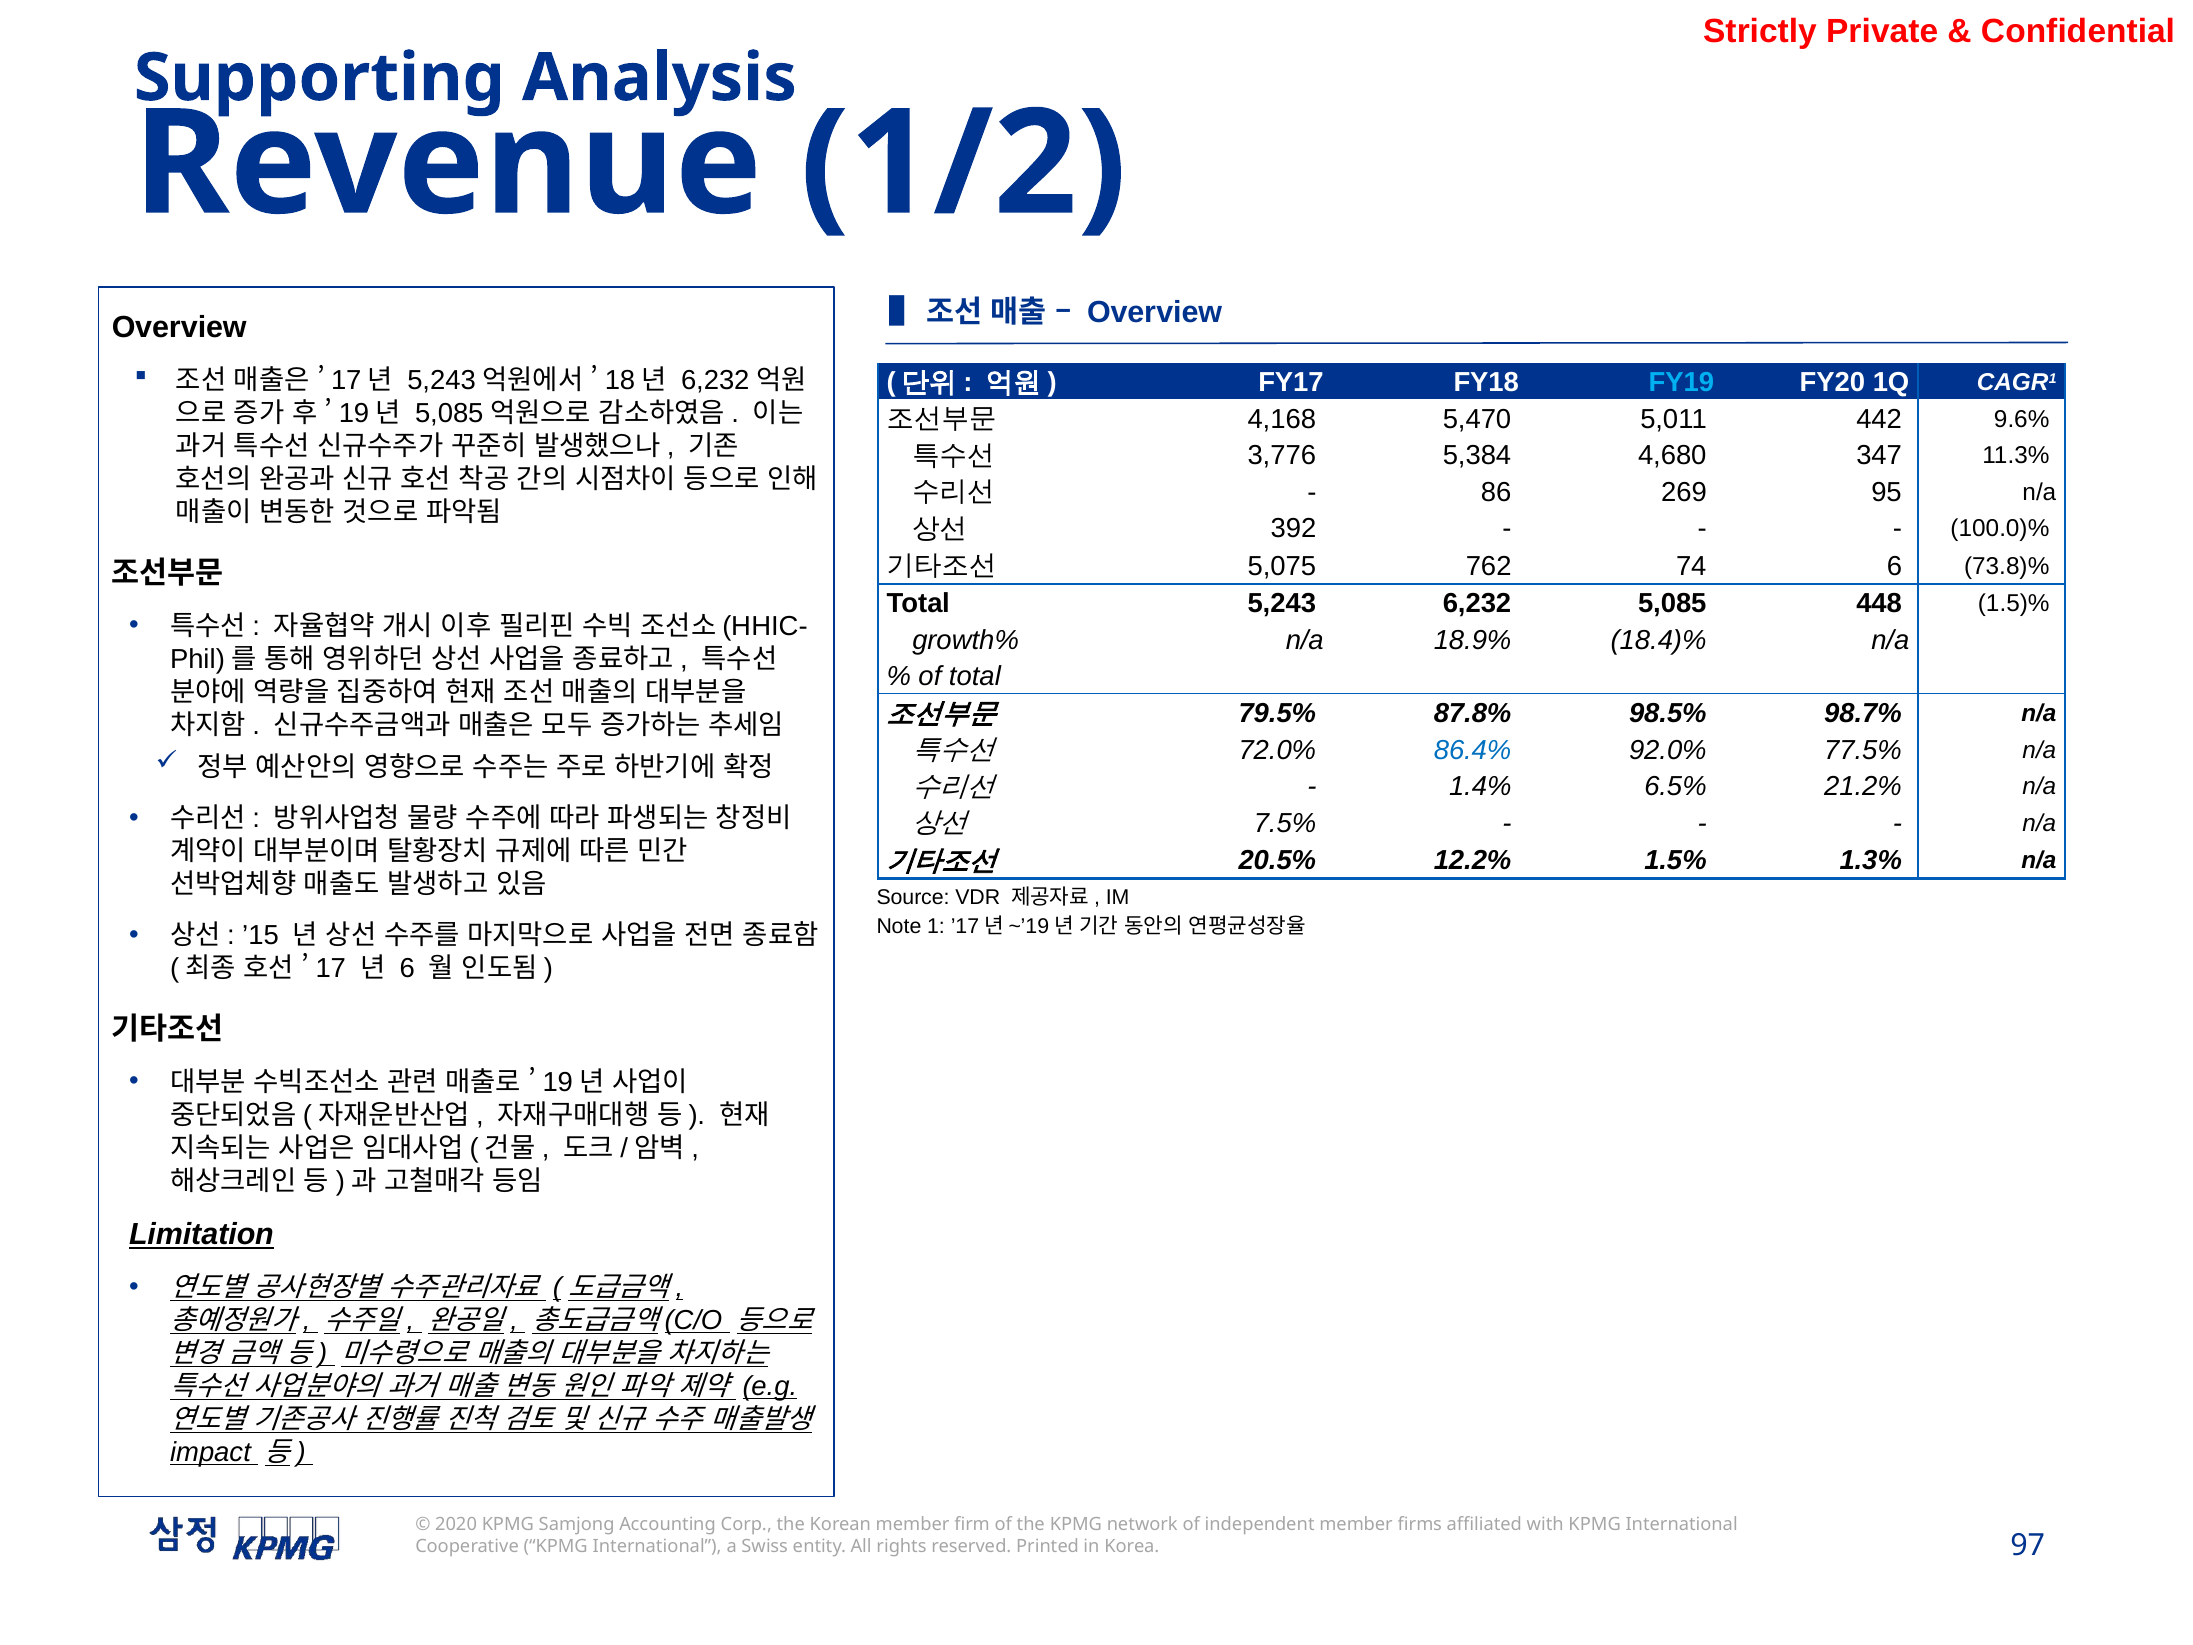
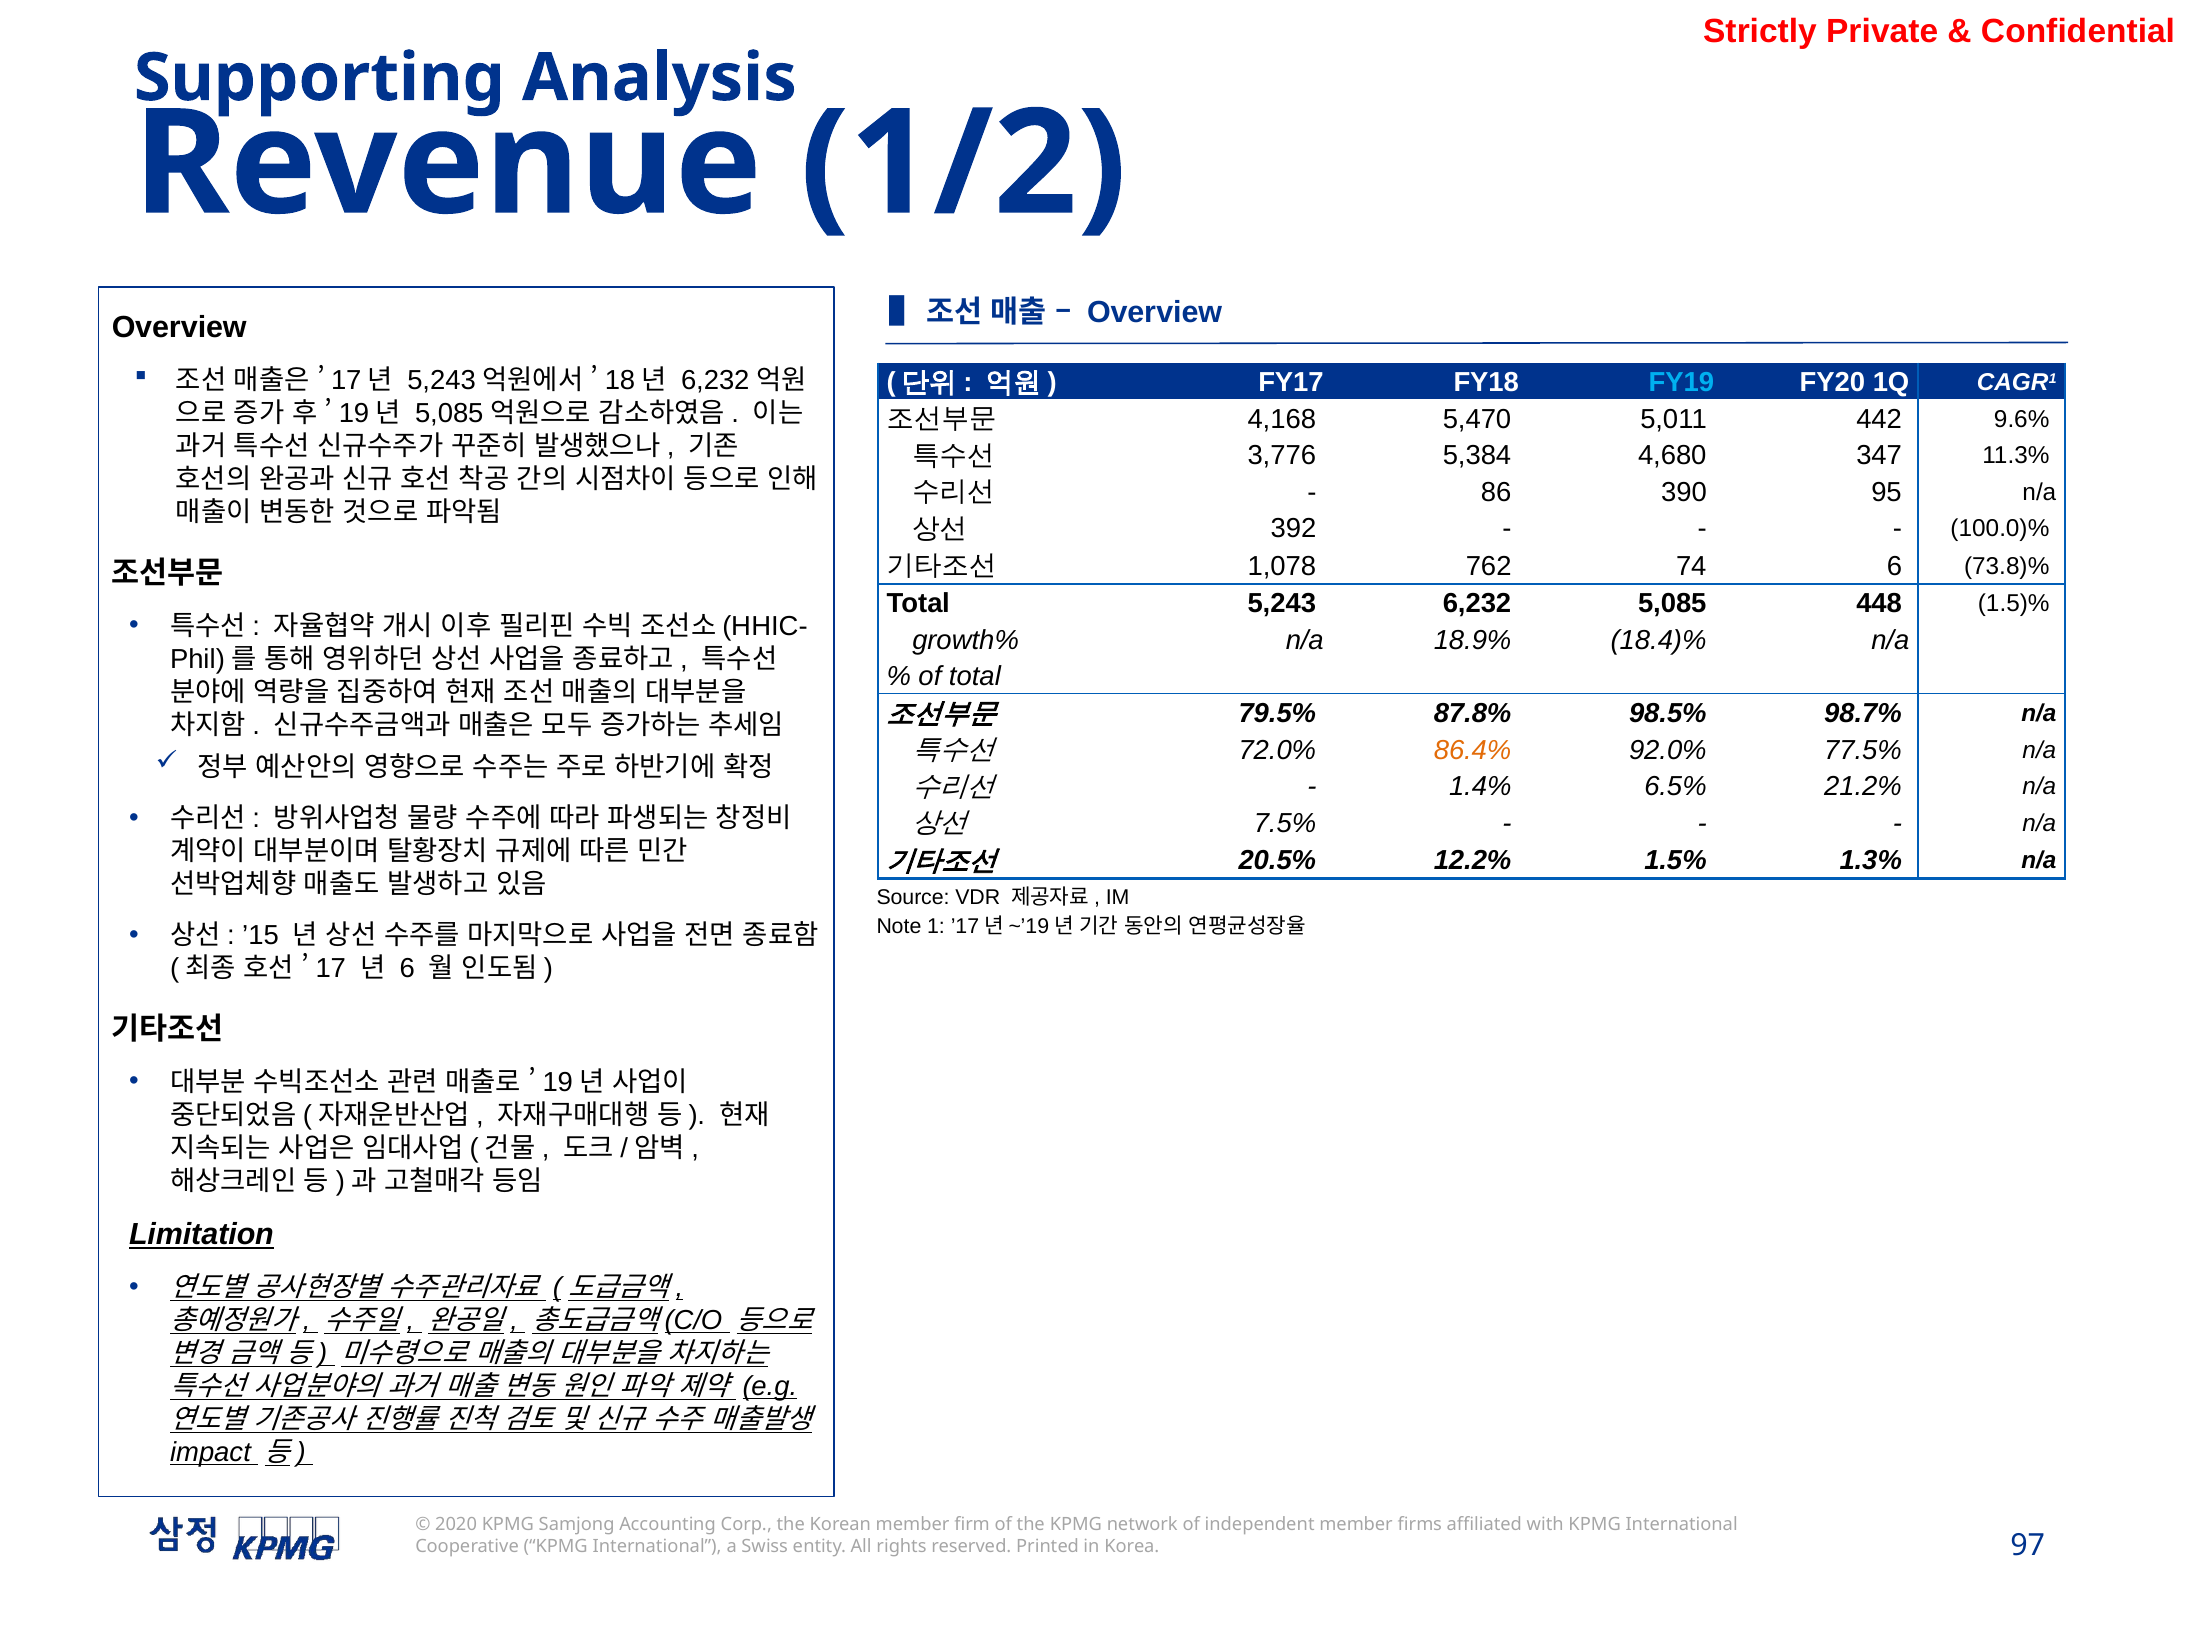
269: 269 -> 390
5,075: 5,075 -> 1,078
86.4% colour: blue -> orange
